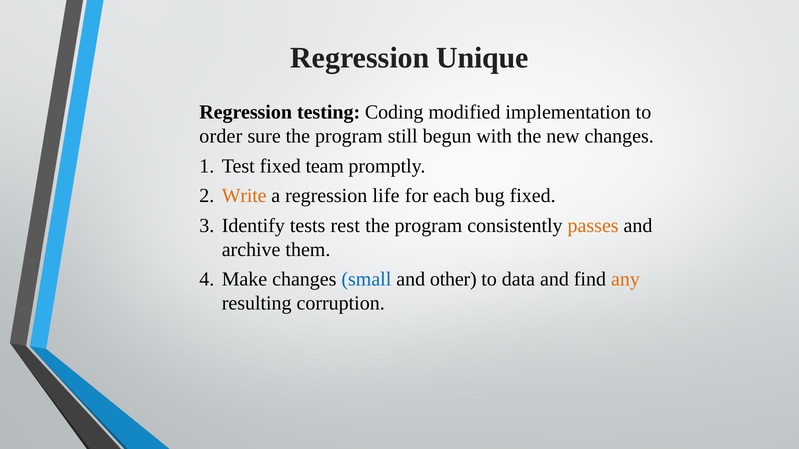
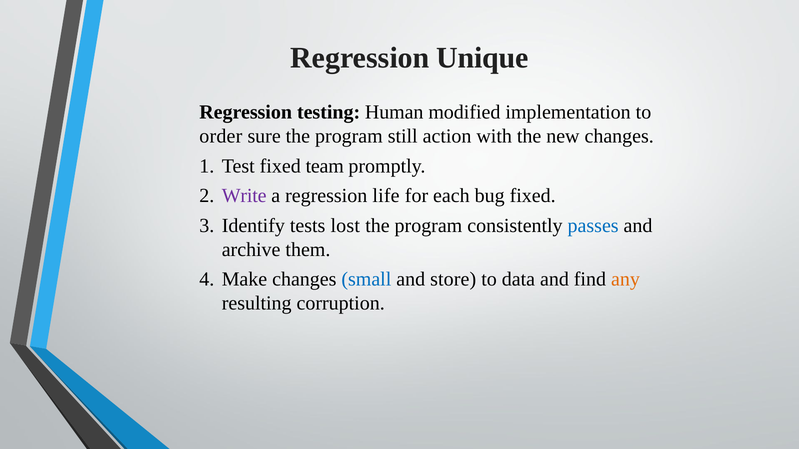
Coding: Coding -> Human
begun: begun -> action
Write colour: orange -> purple
rest: rest -> lost
passes colour: orange -> blue
other: other -> store
